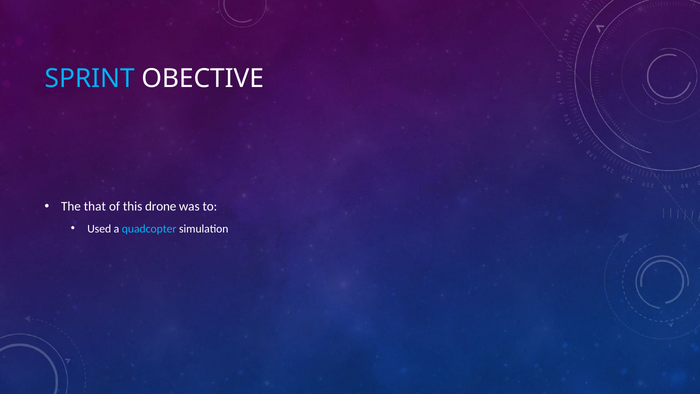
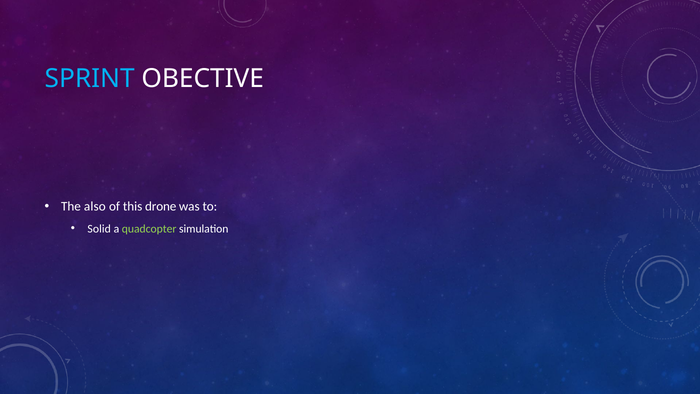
that: that -> also
Used: Used -> Solid
quadcopter colour: light blue -> light green
